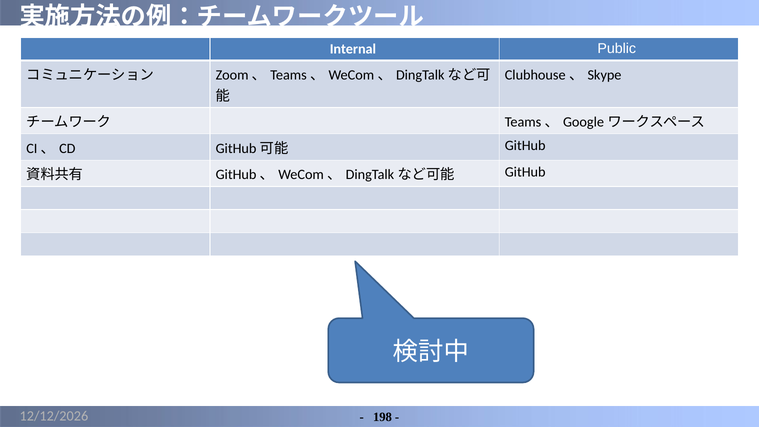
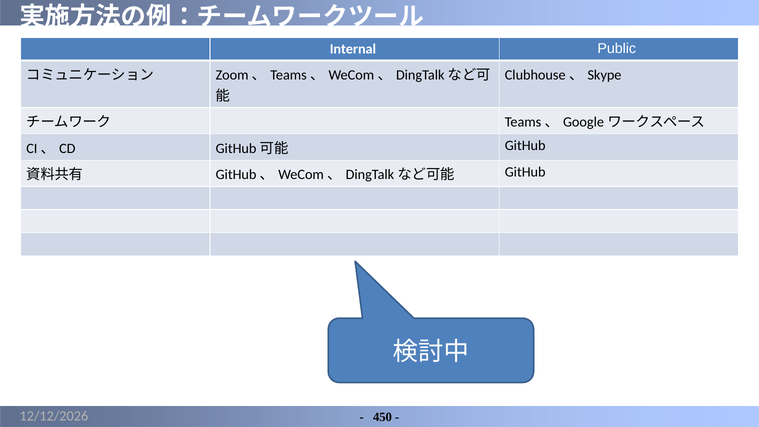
198: 198 -> 450
